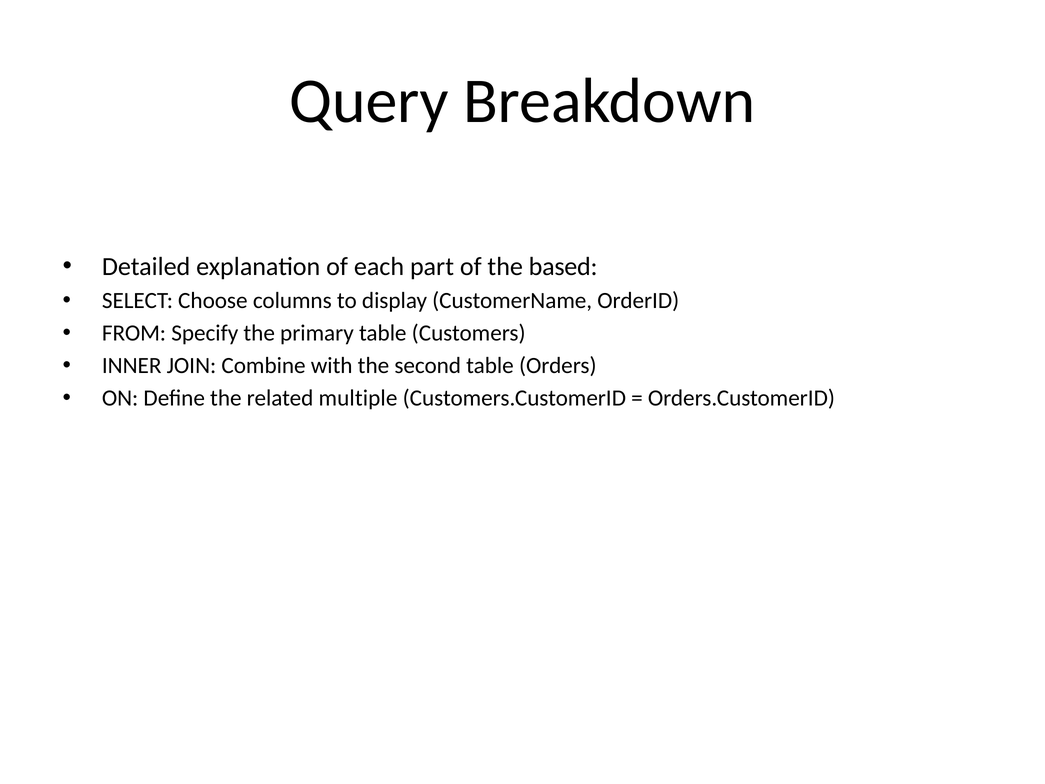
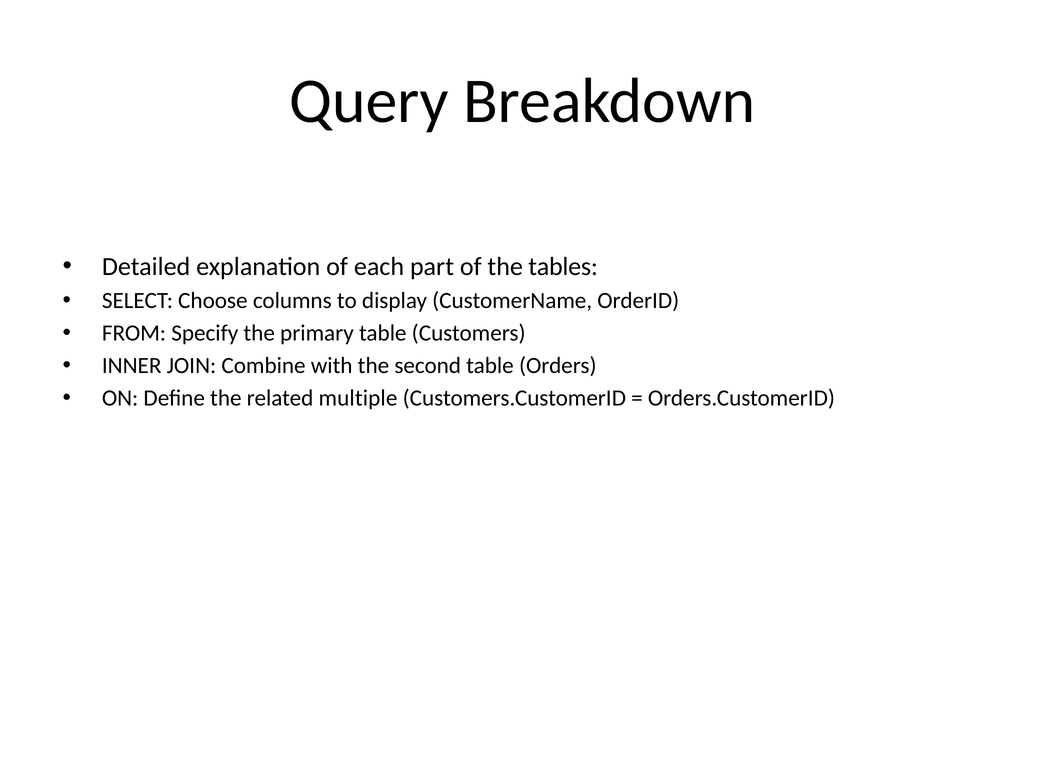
based: based -> tables
